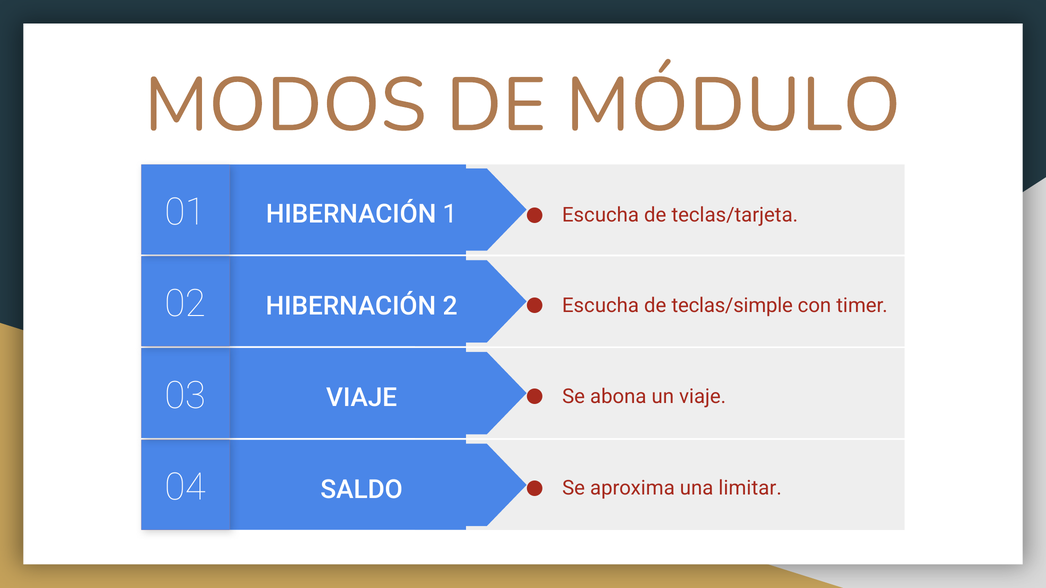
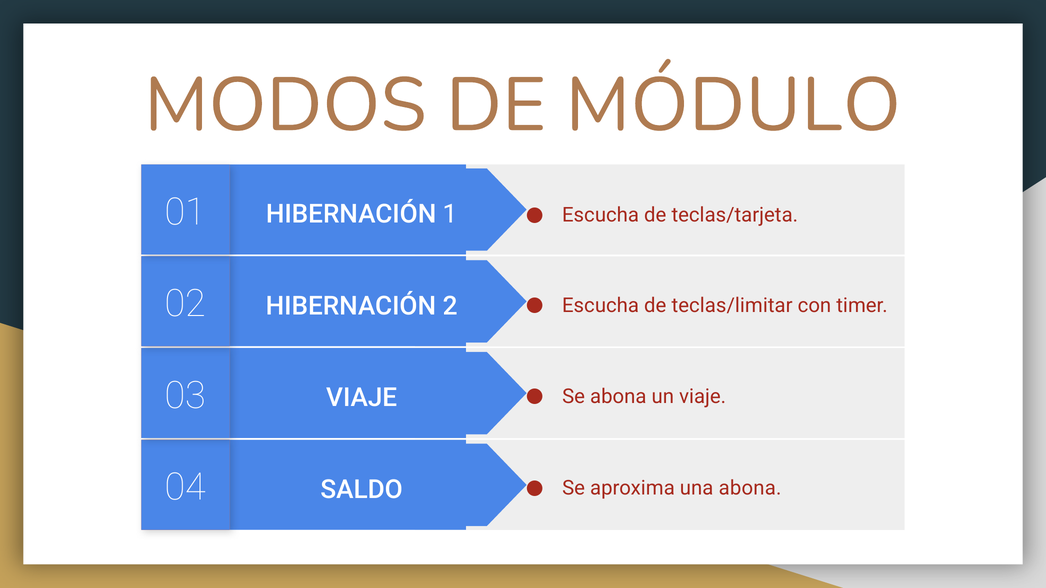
teclas/simple: teclas/simple -> teclas/limitar
una limitar: limitar -> abona
